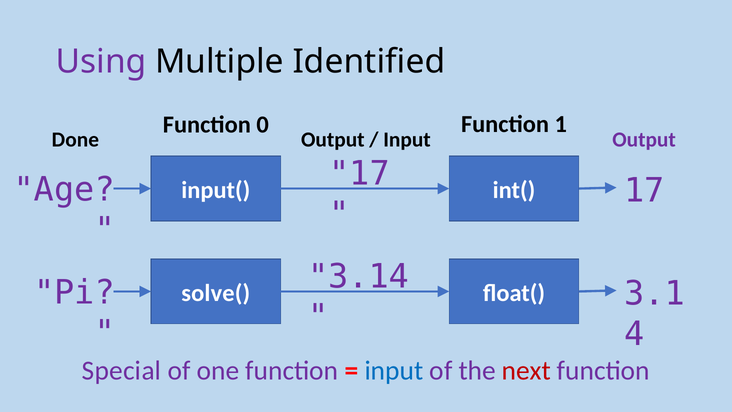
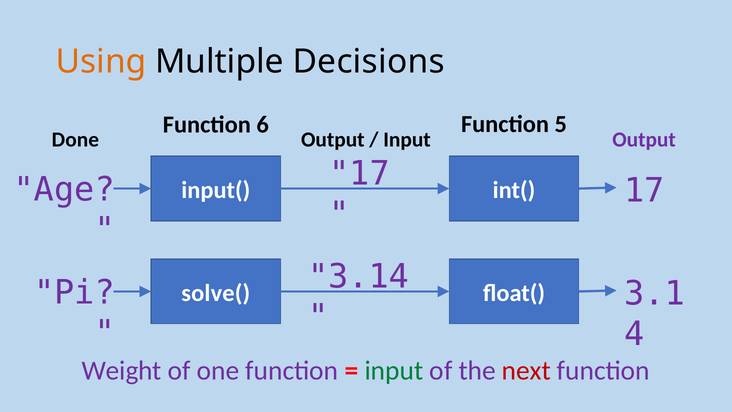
Using colour: purple -> orange
Identified: Identified -> Decisions
1: 1 -> 5
0: 0 -> 6
Special: Special -> Weight
input at (394, 371) colour: blue -> green
